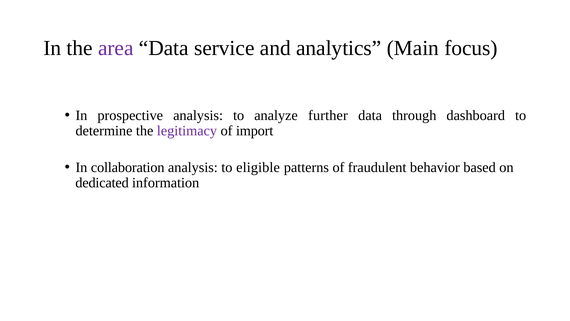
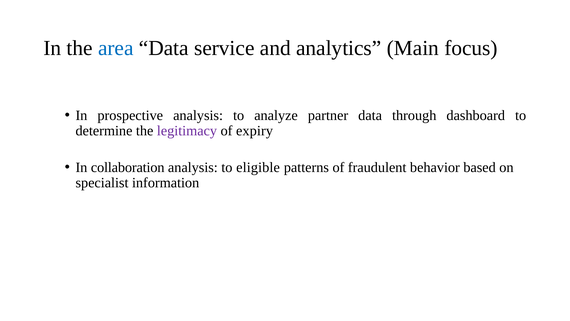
area colour: purple -> blue
further: further -> partner
import: import -> expiry
dedicated: dedicated -> specialist
